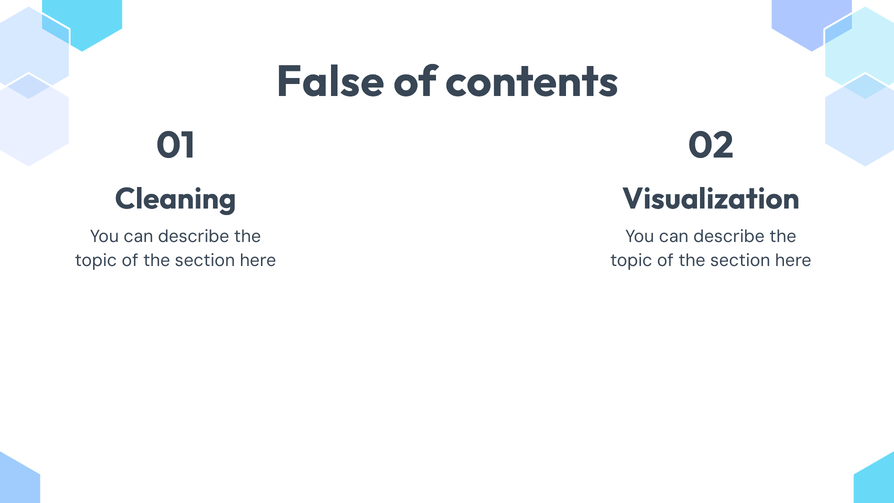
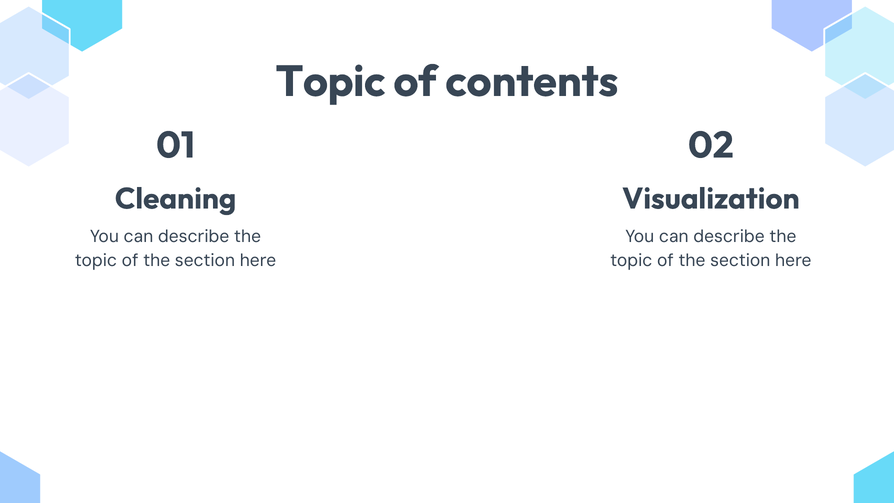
False at (330, 82): False -> Topic
